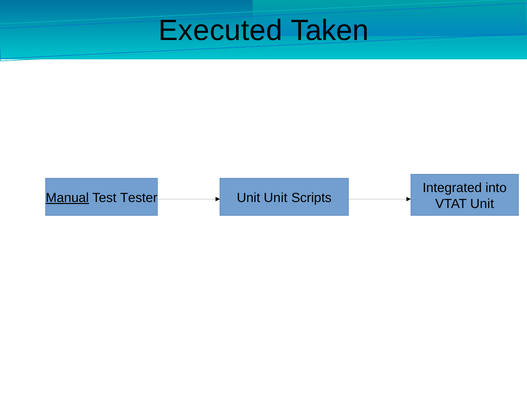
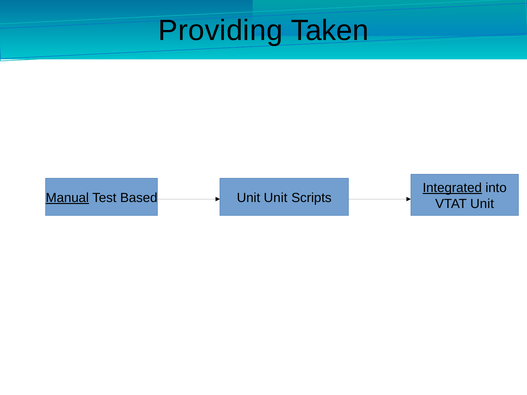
Executed: Executed -> Providing
Integrated underline: none -> present
Tester: Tester -> Based
